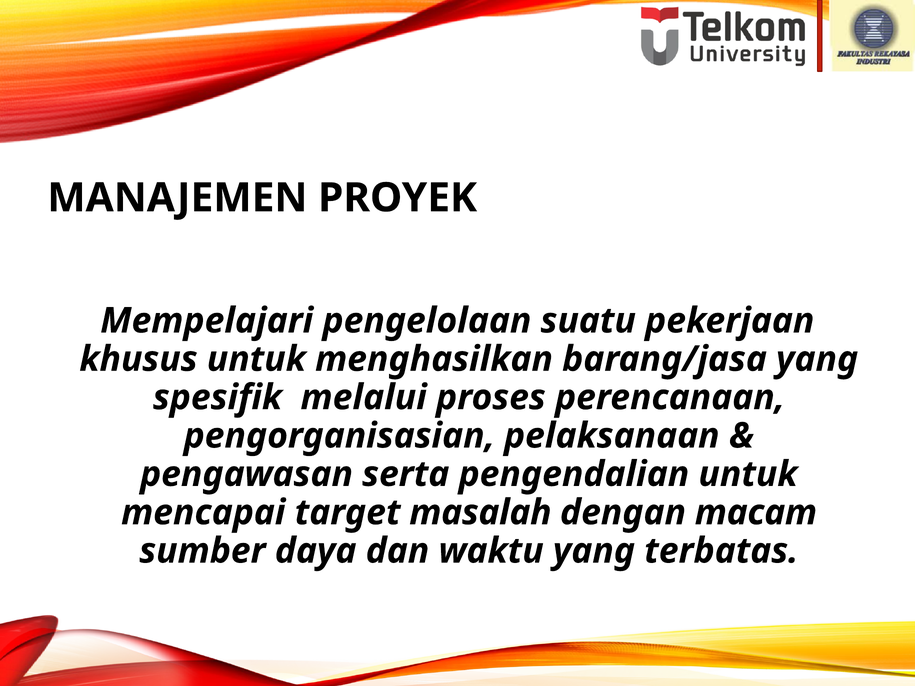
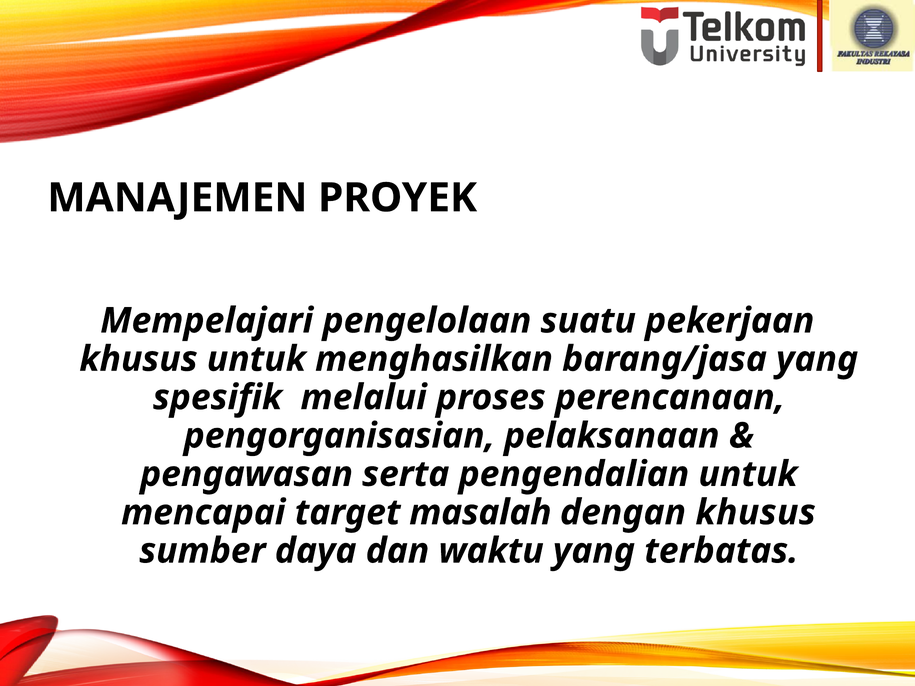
dengan macam: macam -> khusus
